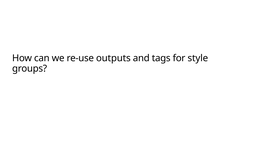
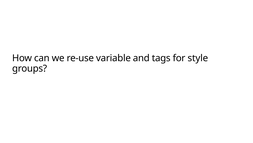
outputs: outputs -> variable
